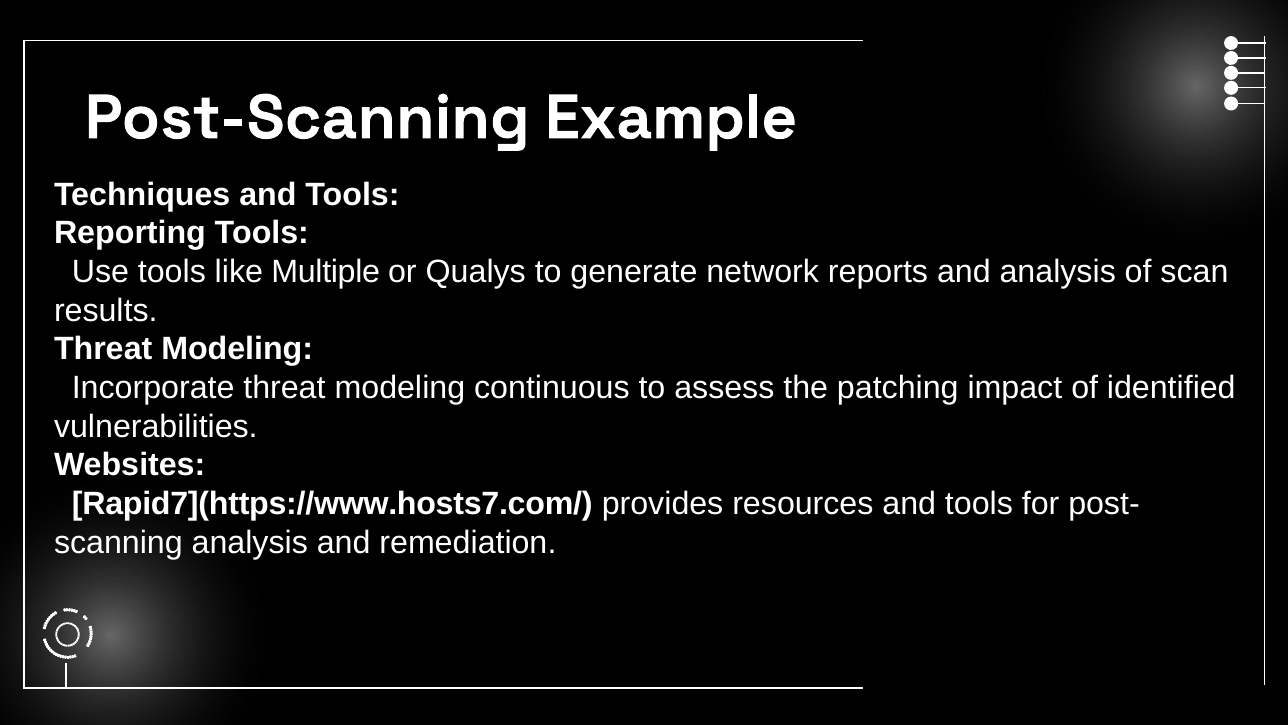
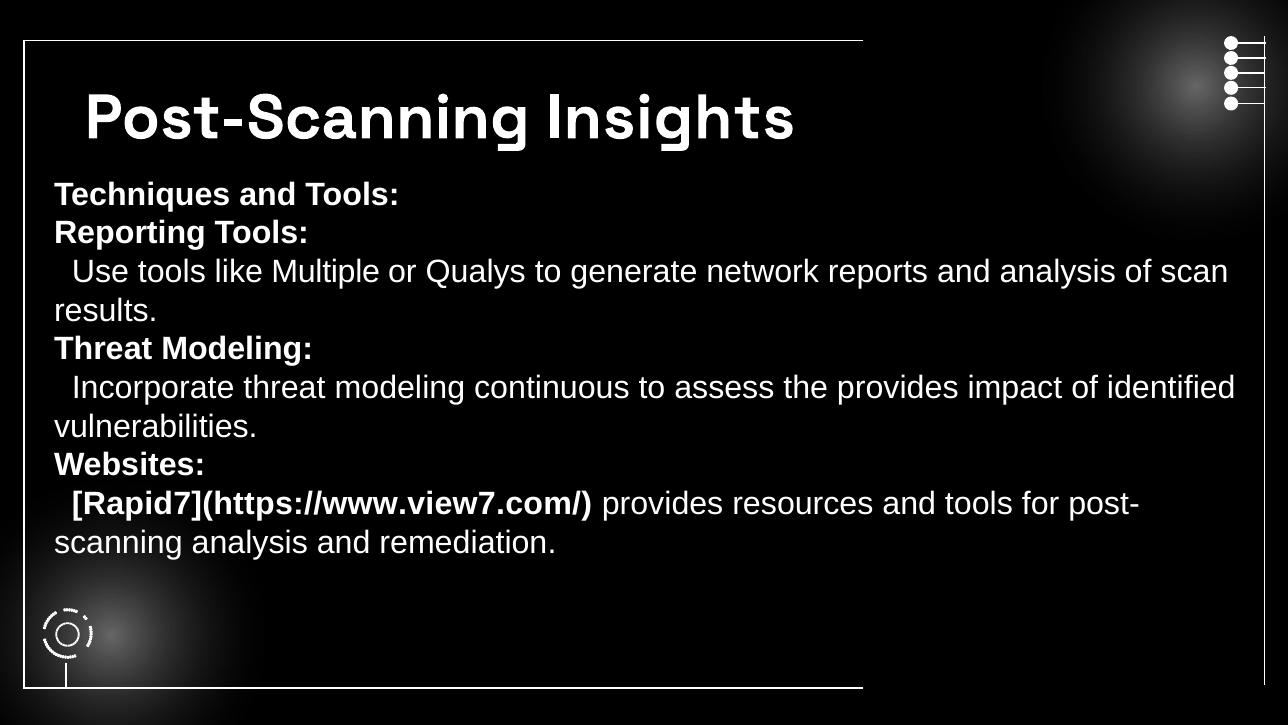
Example: Example -> Insights
the patching: patching -> provides
Rapid7](https://www.hosts7.com/: Rapid7](https://www.hosts7.com/ -> Rapid7](https://www.view7.com/
